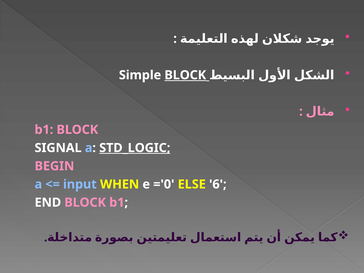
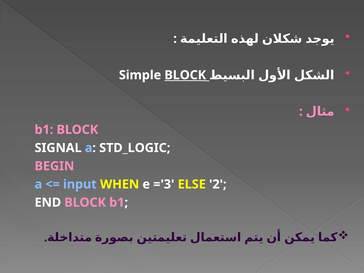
STD_LOGIC underline: present -> none
='0: ='0 -> ='3
6: 6 -> 2
